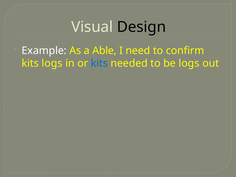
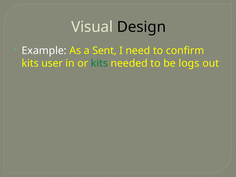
Able: Able -> Sent
kits logs: logs -> user
kits at (99, 63) colour: blue -> green
